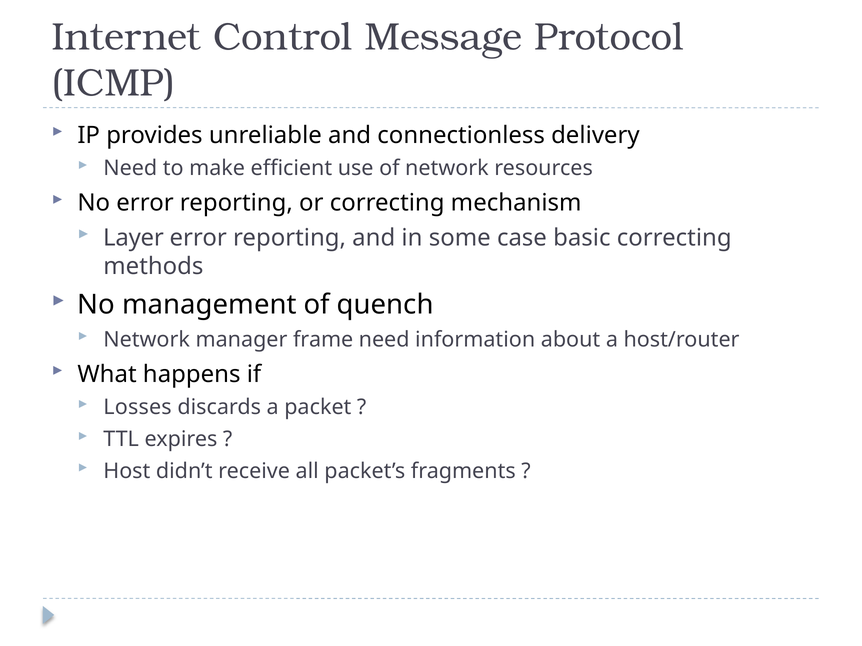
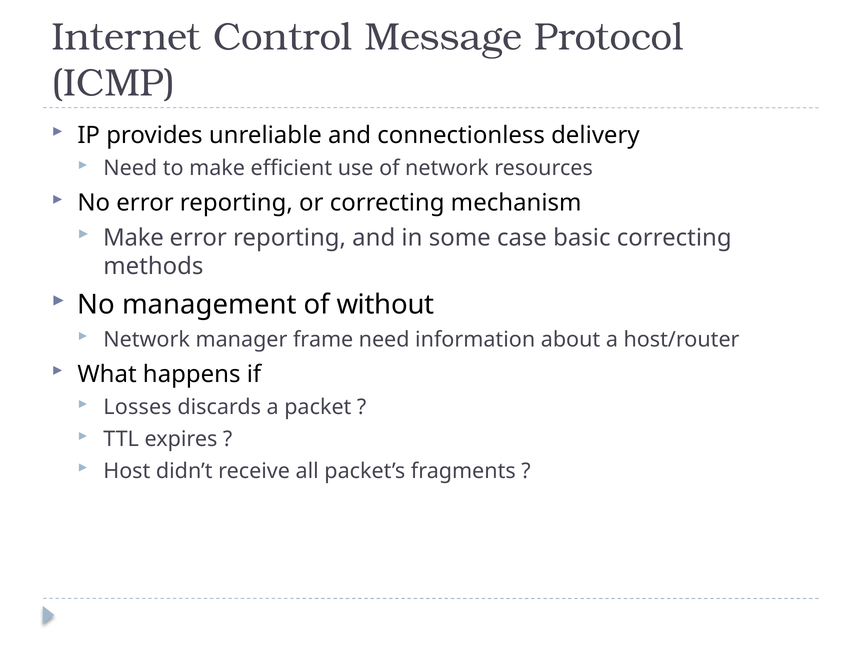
Layer at (133, 238): Layer -> Make
quench: quench -> without
